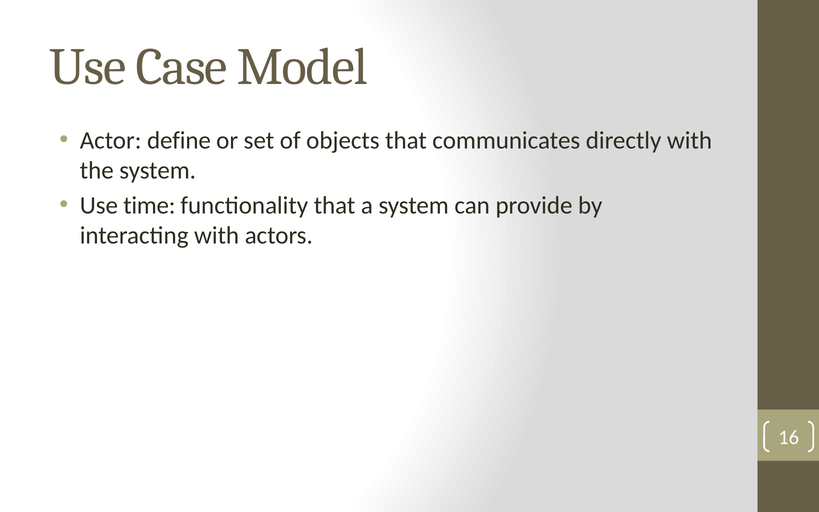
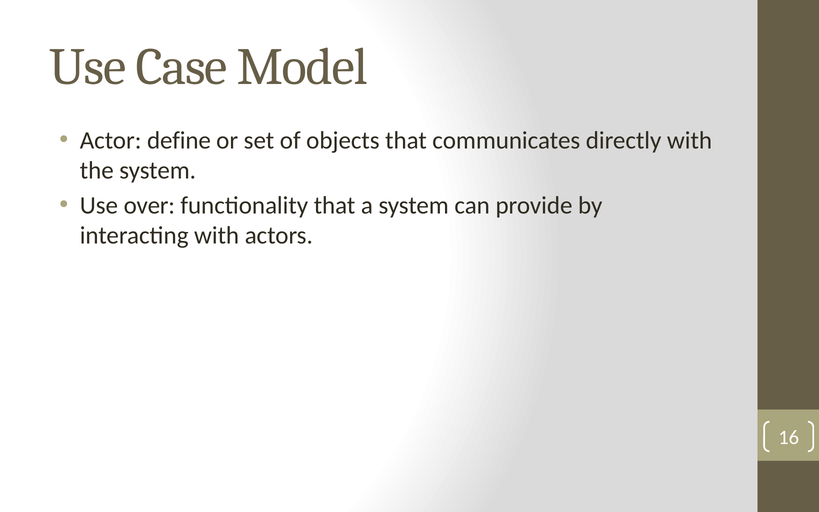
time: time -> over
